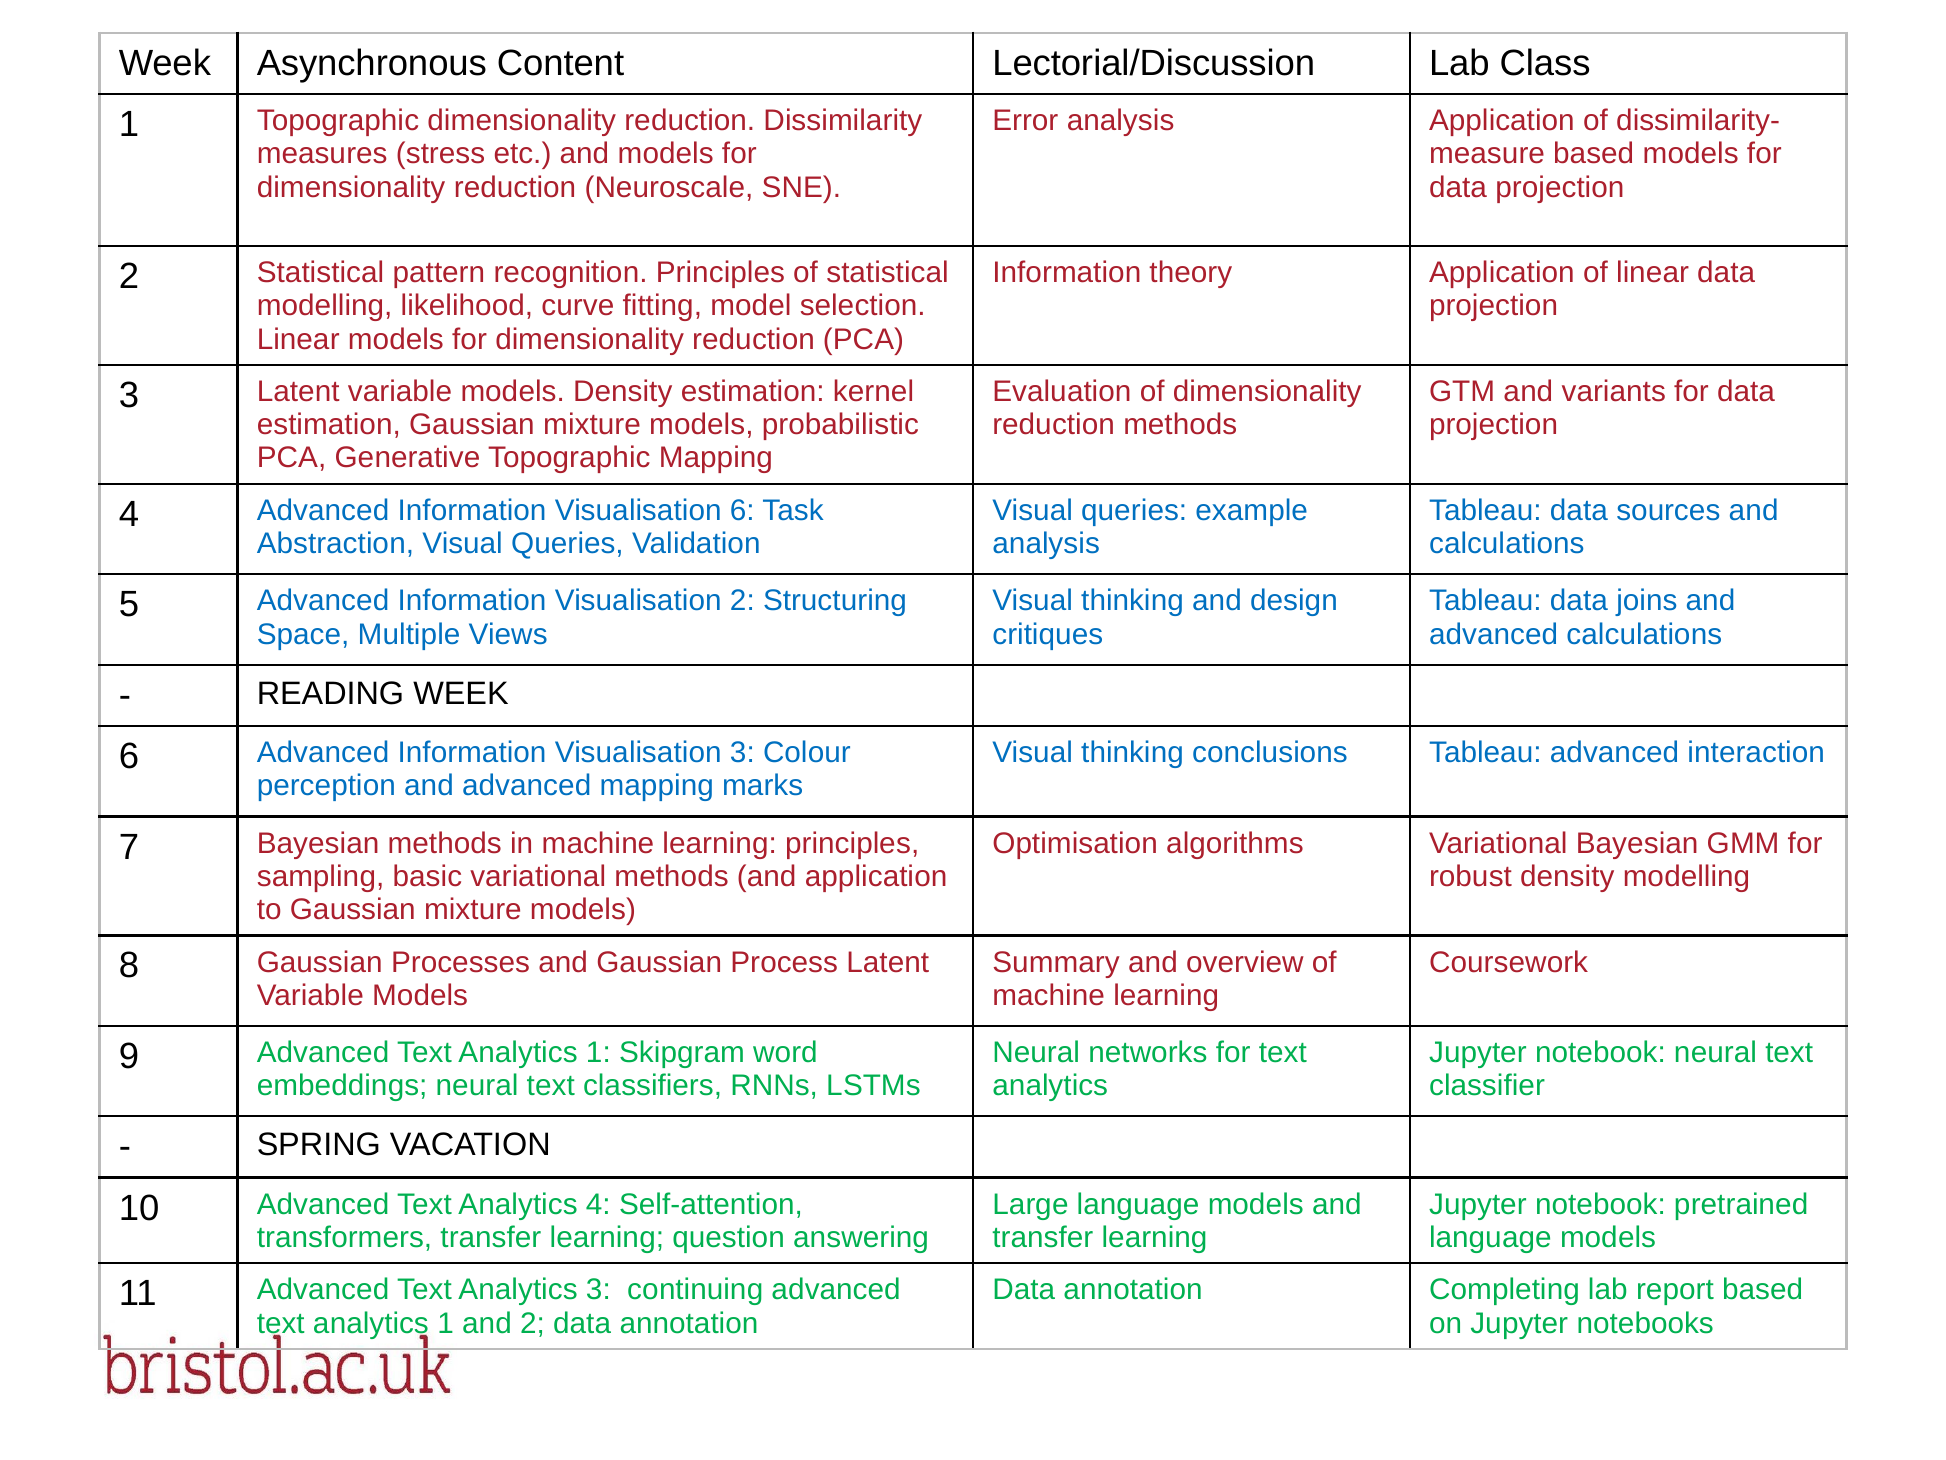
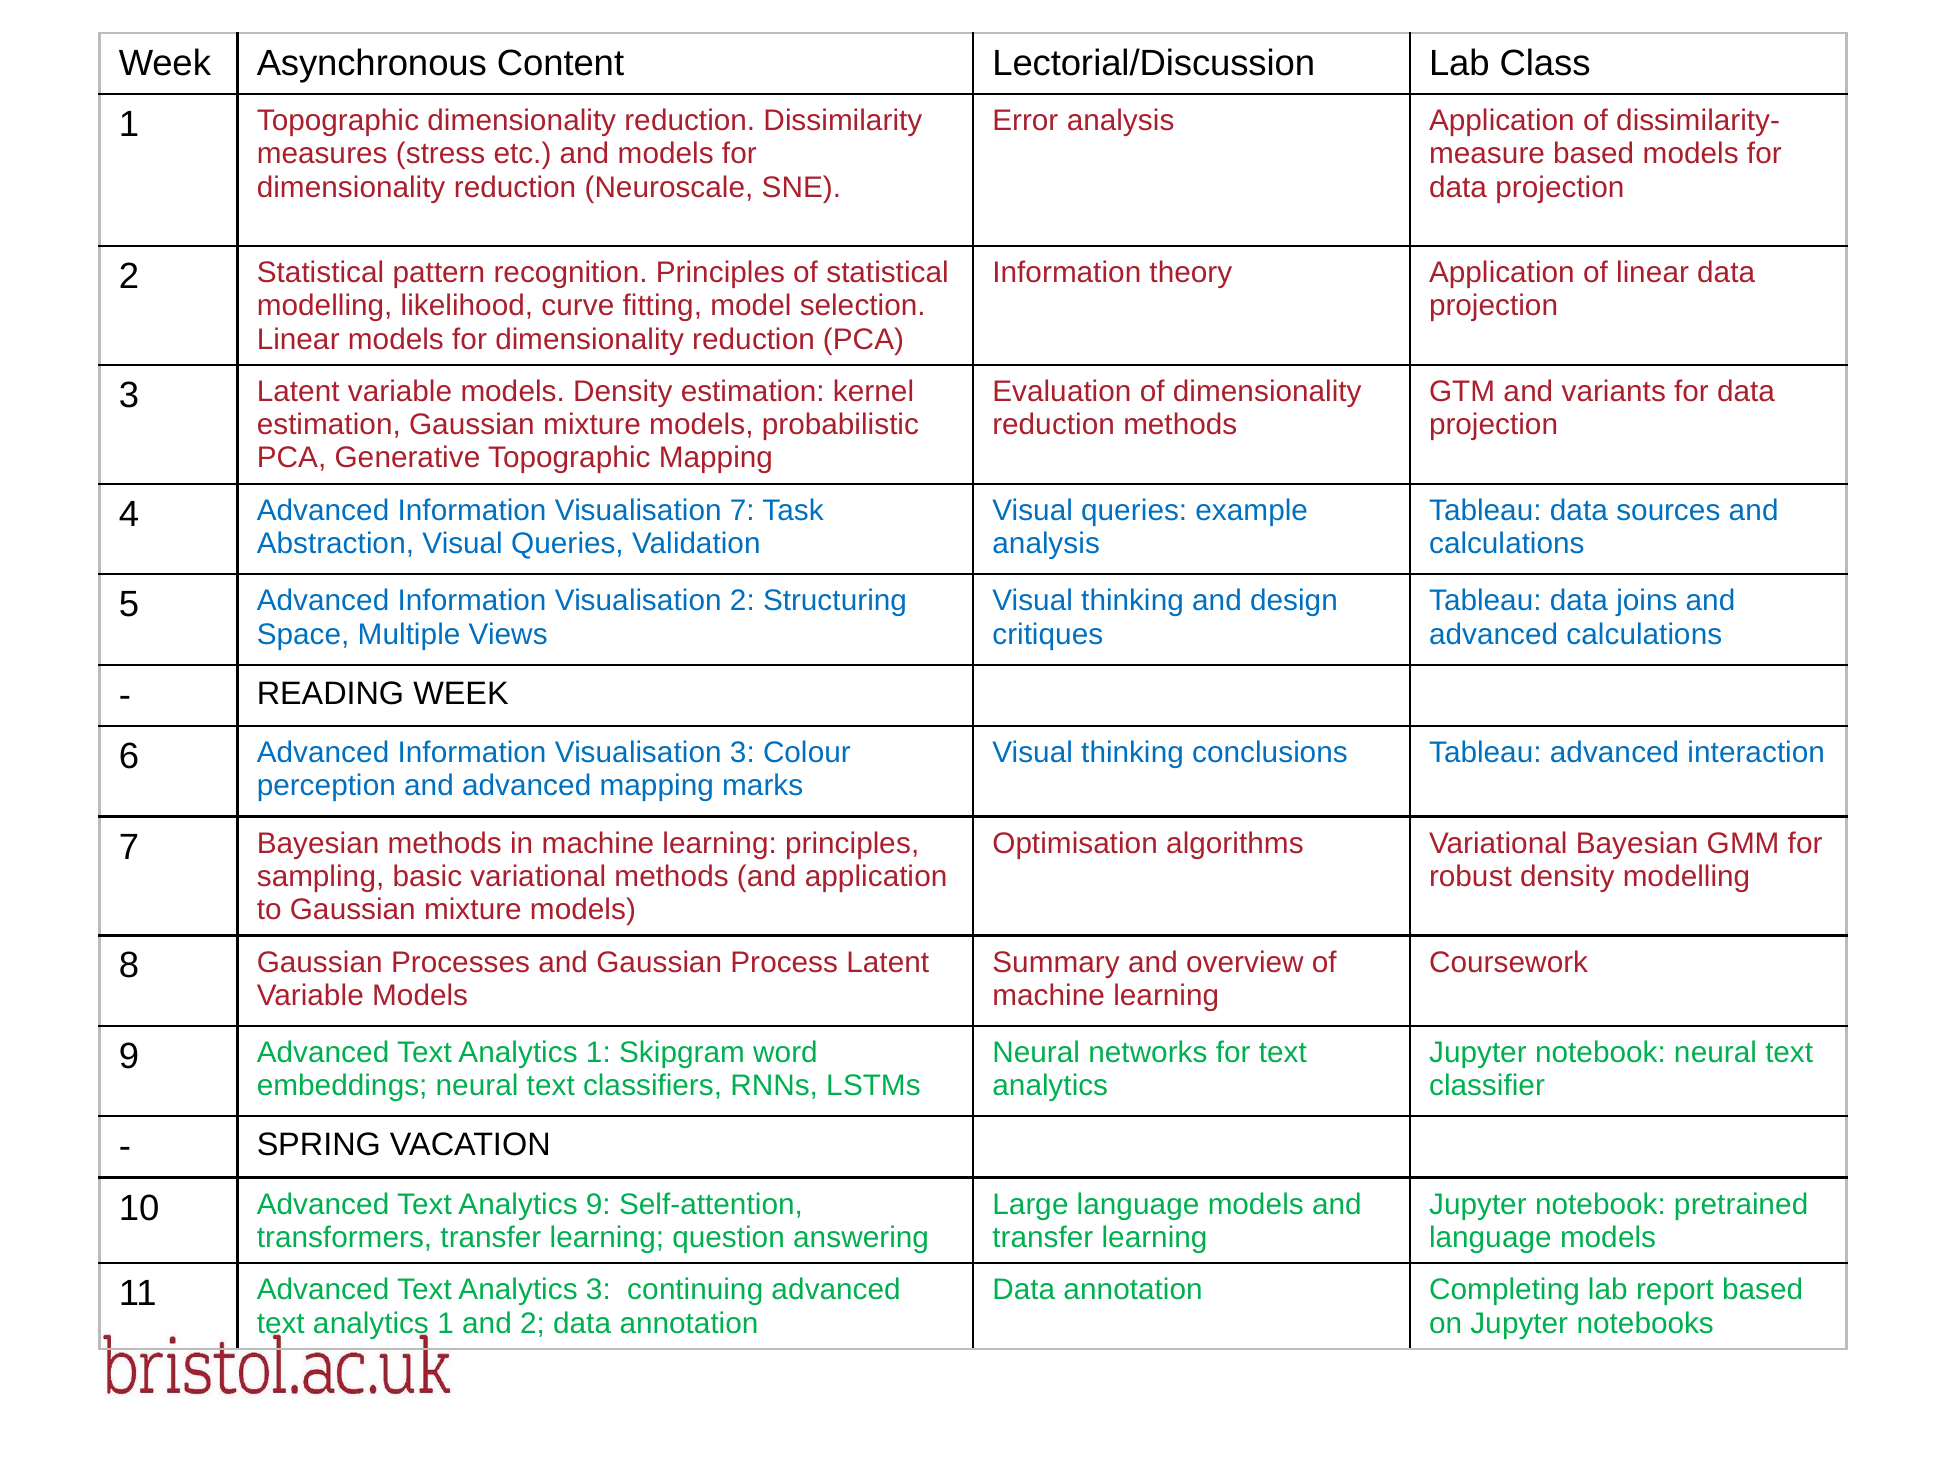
Visualisation 6: 6 -> 7
Analytics 4: 4 -> 9
